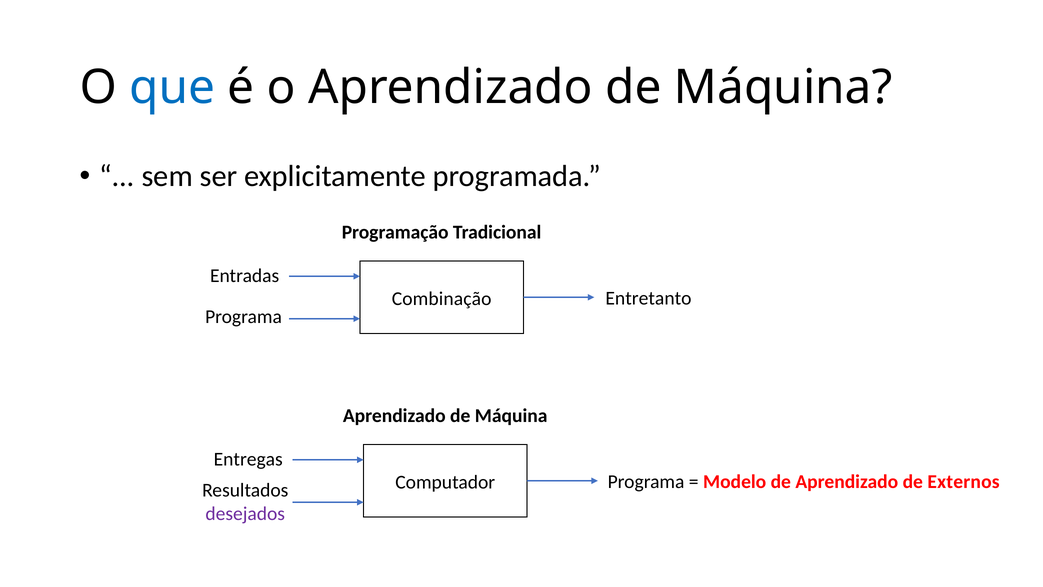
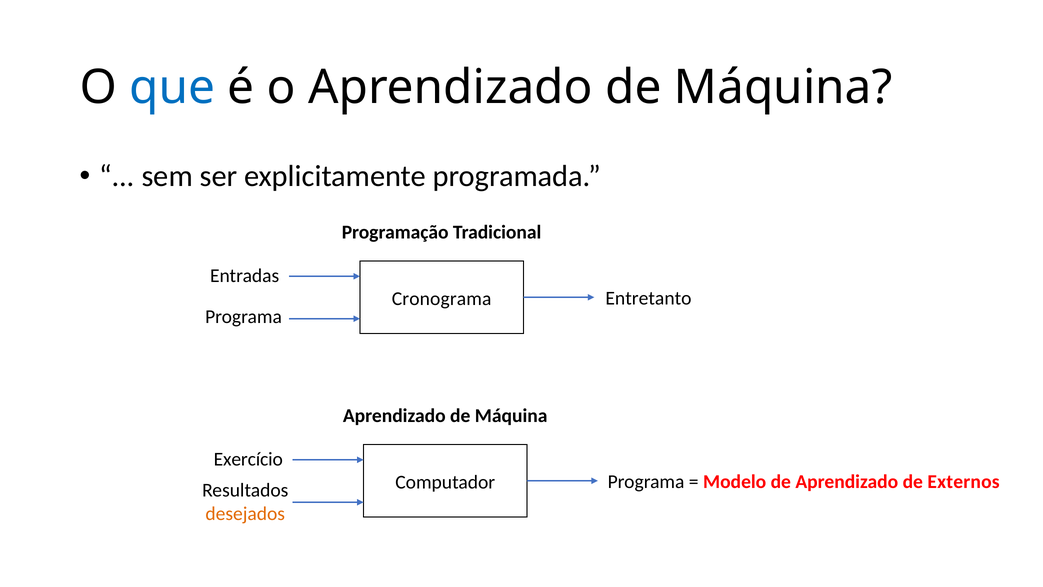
Combinação: Combinação -> Cronograma
Entregas: Entregas -> Exercício
desejados colour: purple -> orange
